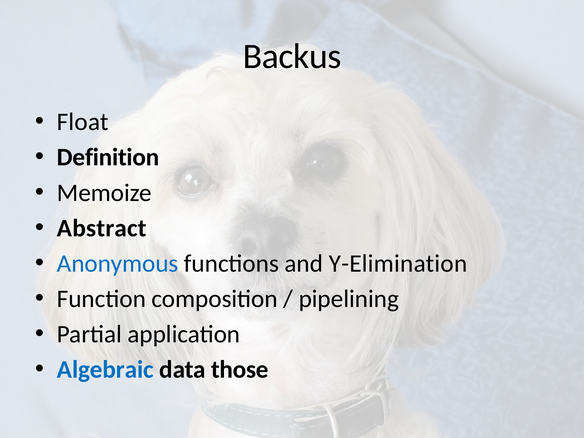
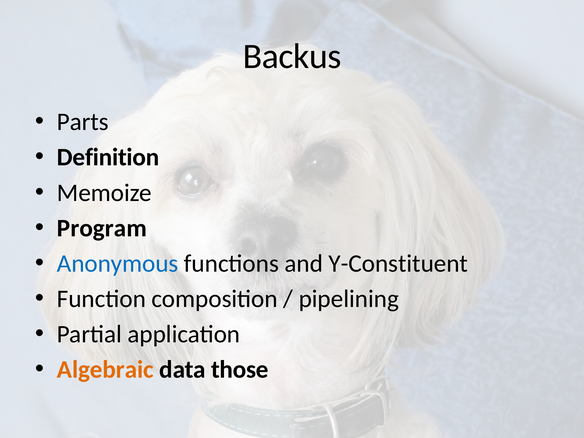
Float: Float -> Parts
Abstract: Abstract -> Program
Y-Elimination: Y-Elimination -> Y-Constituent
Algebraic colour: blue -> orange
